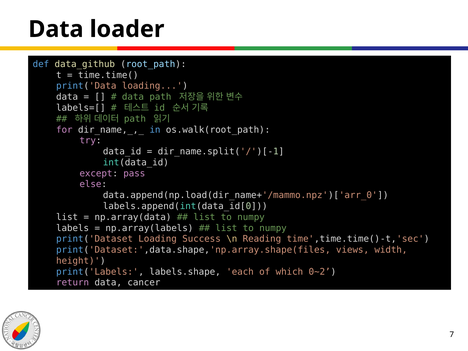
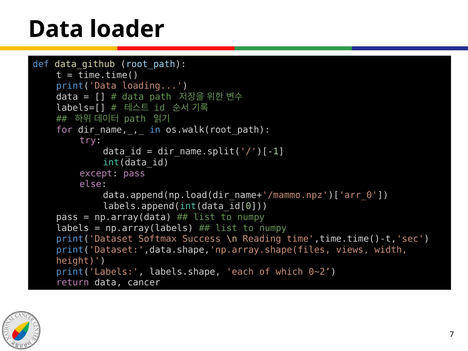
list at (67, 217): list -> pass
print('Dataset Loading: Loading -> Softmax
